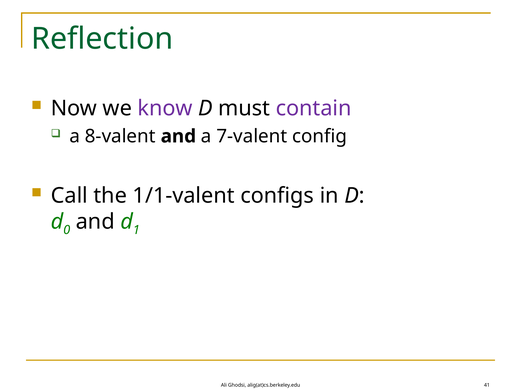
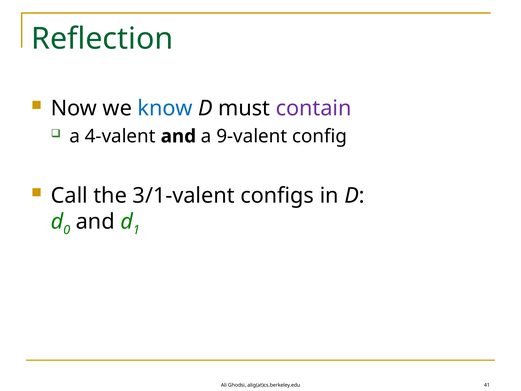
know colour: purple -> blue
8-valent: 8-valent -> 4-valent
7-valent: 7-valent -> 9-valent
1/1-valent: 1/1-valent -> 3/1-valent
